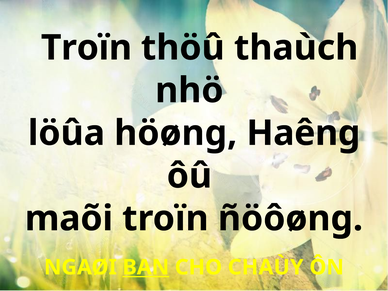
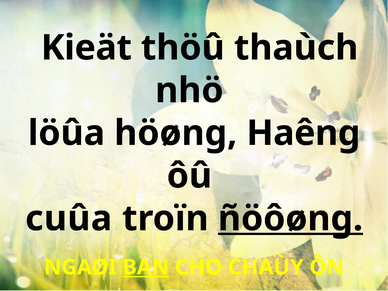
Troïn at (86, 48): Troïn -> Kieät
maõi: maõi -> cuûa
ñöôøng underline: none -> present
